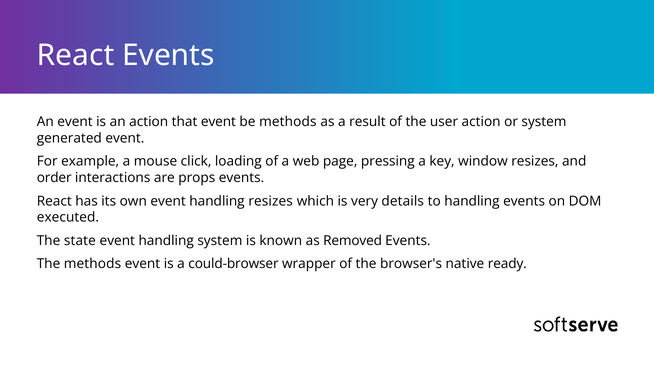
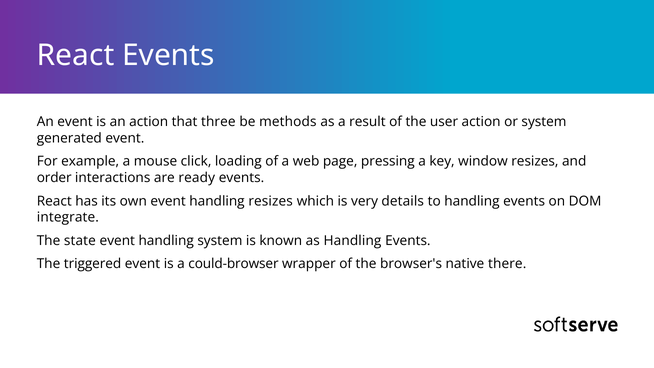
that event: event -> three
props: props -> ready
executed: executed -> integrate
as Removed: Removed -> Handling
The methods: methods -> triggered
ready: ready -> there
